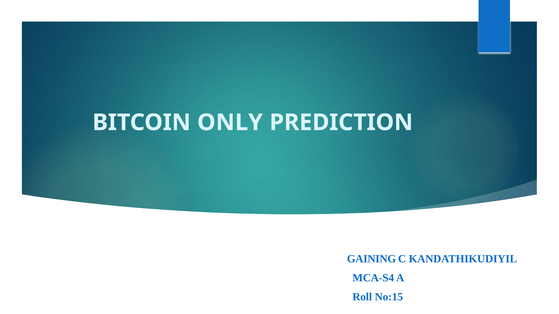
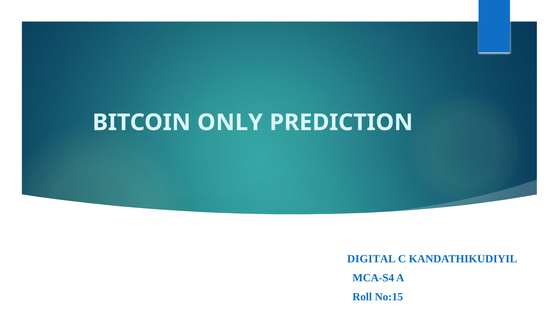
GAINING: GAINING -> DIGITAL
